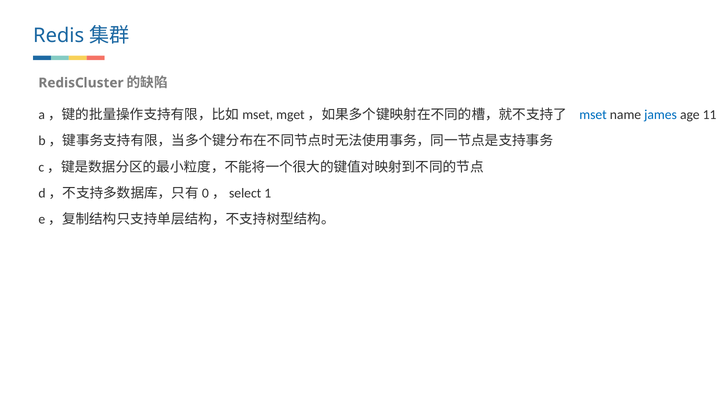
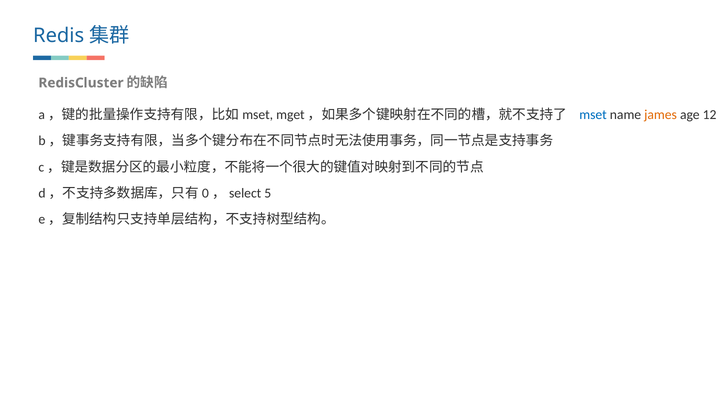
james colour: blue -> orange
11: 11 -> 12
1: 1 -> 5
